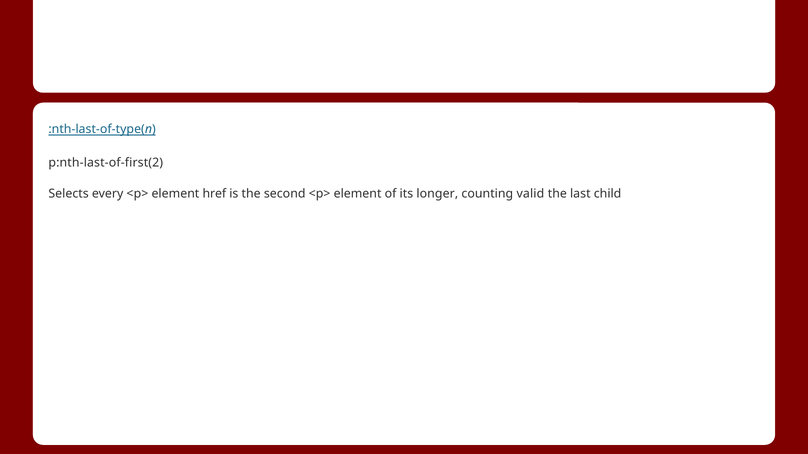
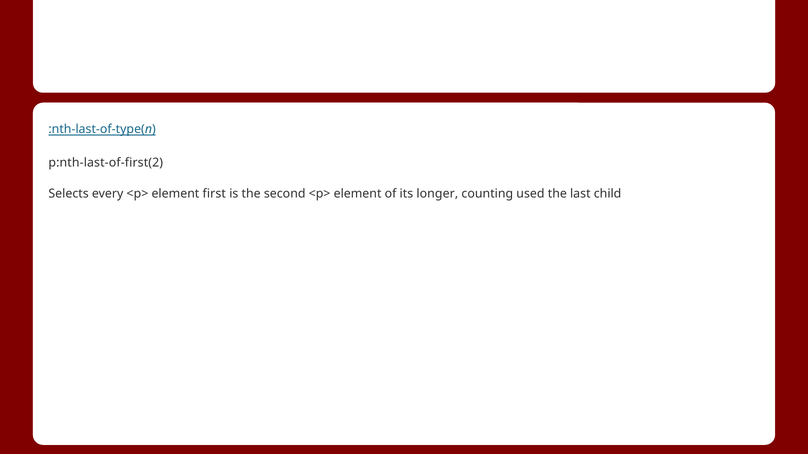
href: href -> first
valid: valid -> used
